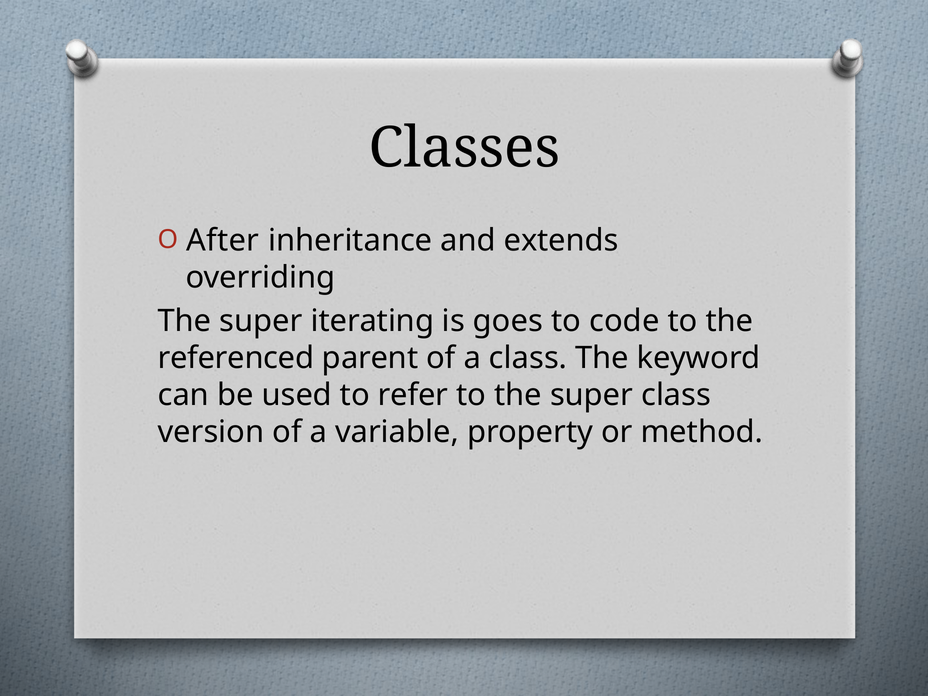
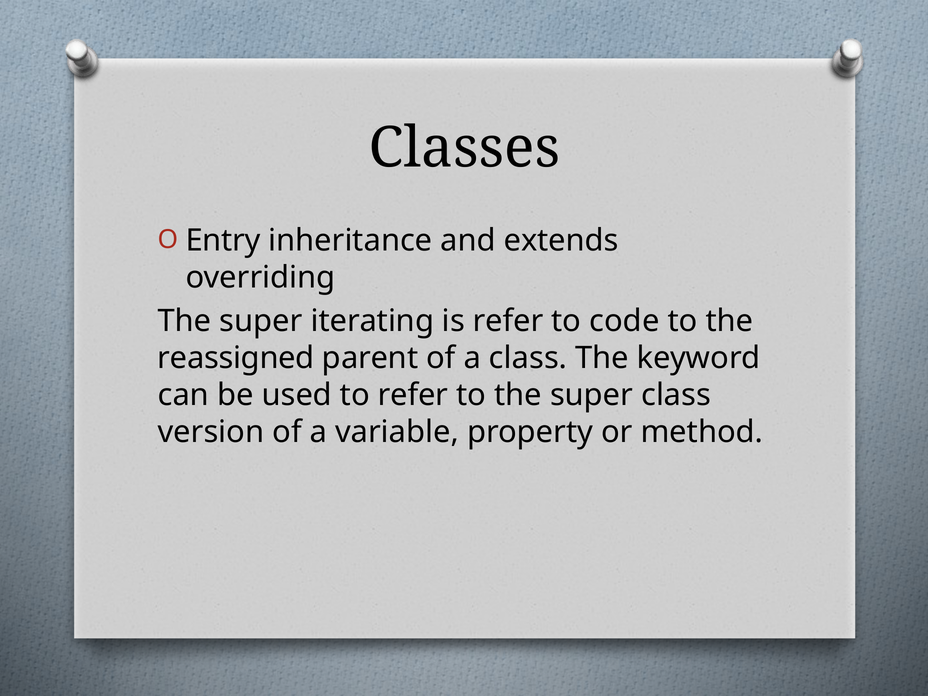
After: After -> Entry
is goes: goes -> refer
referenced: referenced -> reassigned
